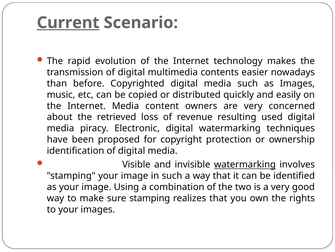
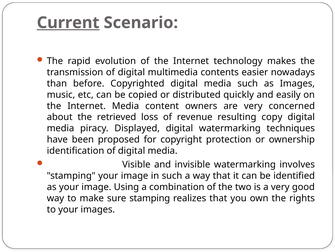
used: used -> copy
Electronic: Electronic -> Displayed
watermarking at (245, 164) underline: present -> none
